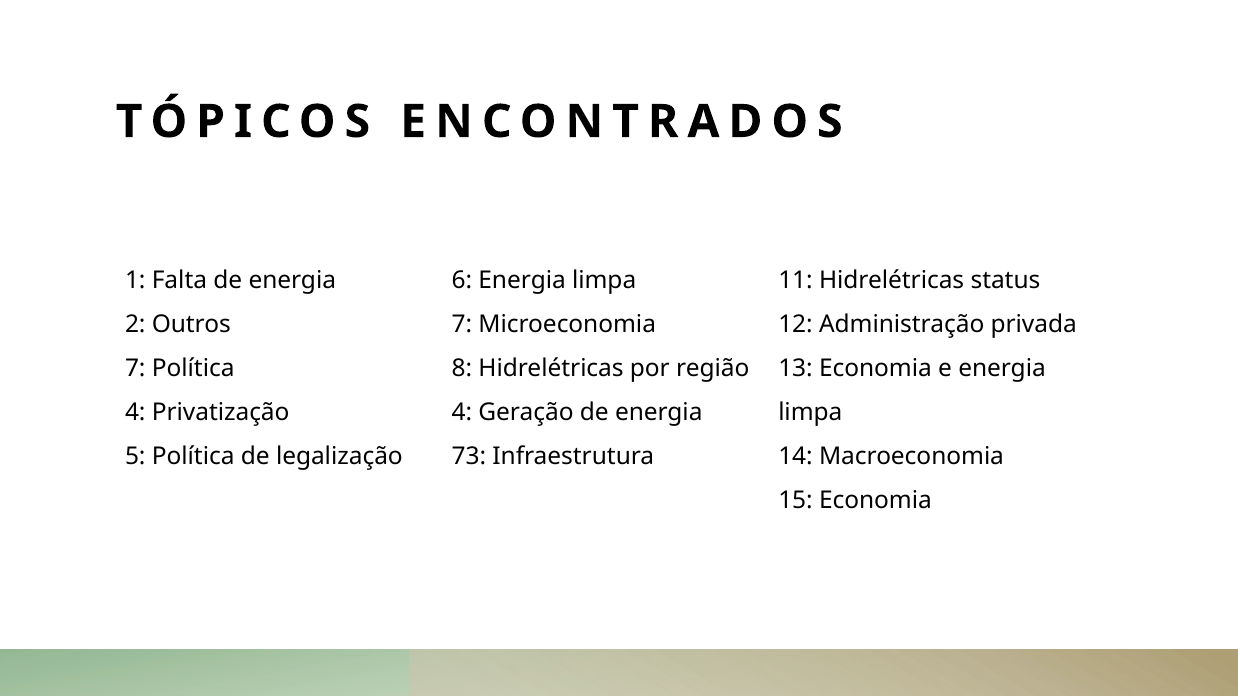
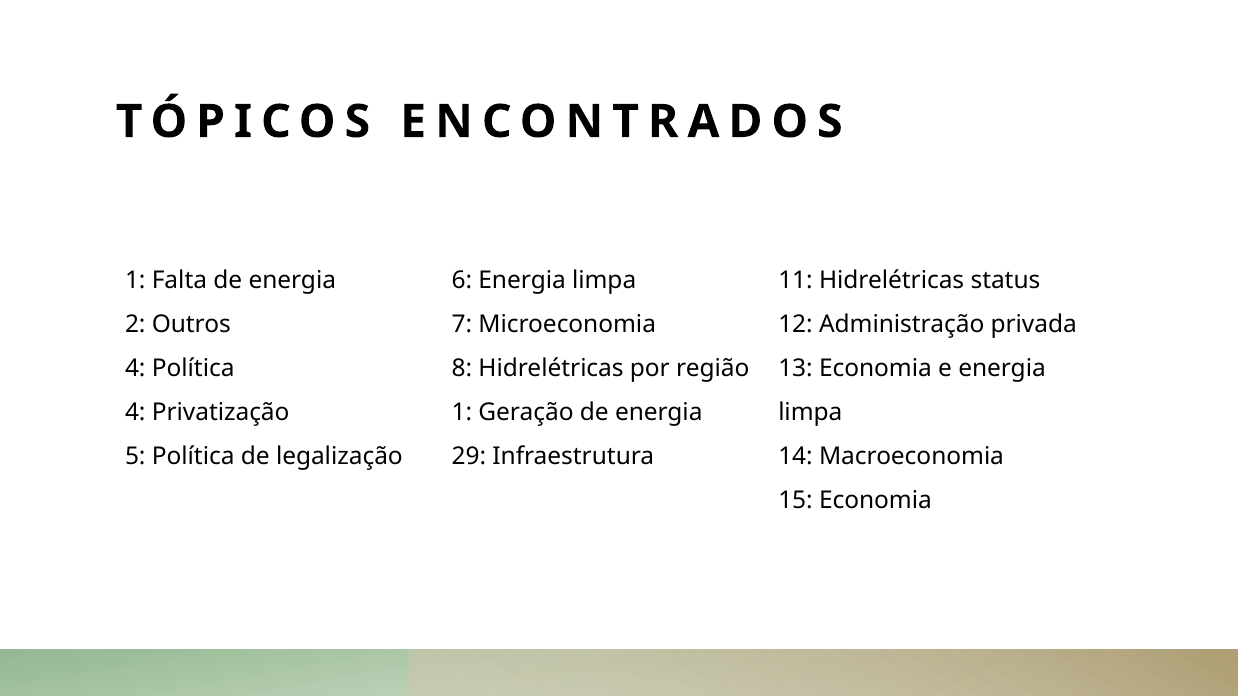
7 at (135, 368): 7 -> 4
4 at (462, 412): 4 -> 1
73: 73 -> 29
